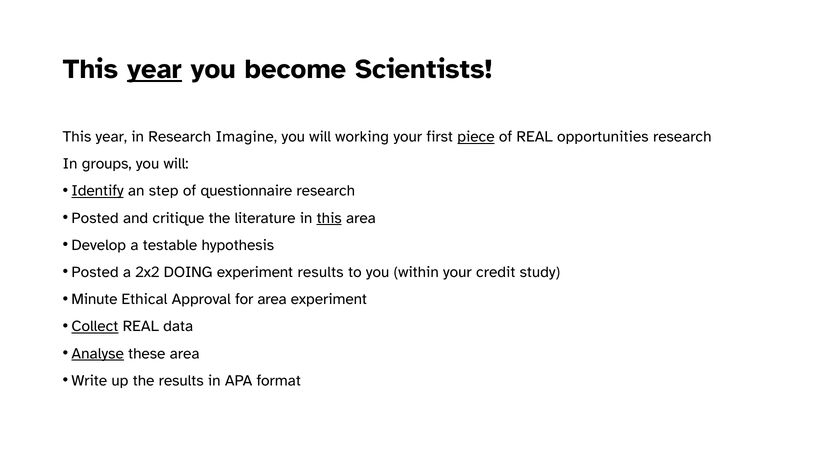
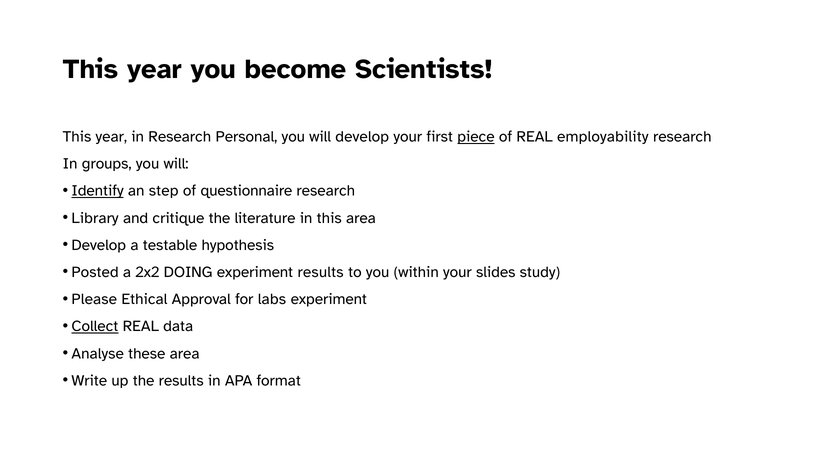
year at (154, 69) underline: present -> none
Imagine: Imagine -> Personal
will working: working -> develop
opportunities: opportunities -> employability
Posted at (95, 218): Posted -> Library
this at (329, 218) underline: present -> none
credit: credit -> slides
Minute: Minute -> Please
for area: area -> labs
Analyse underline: present -> none
